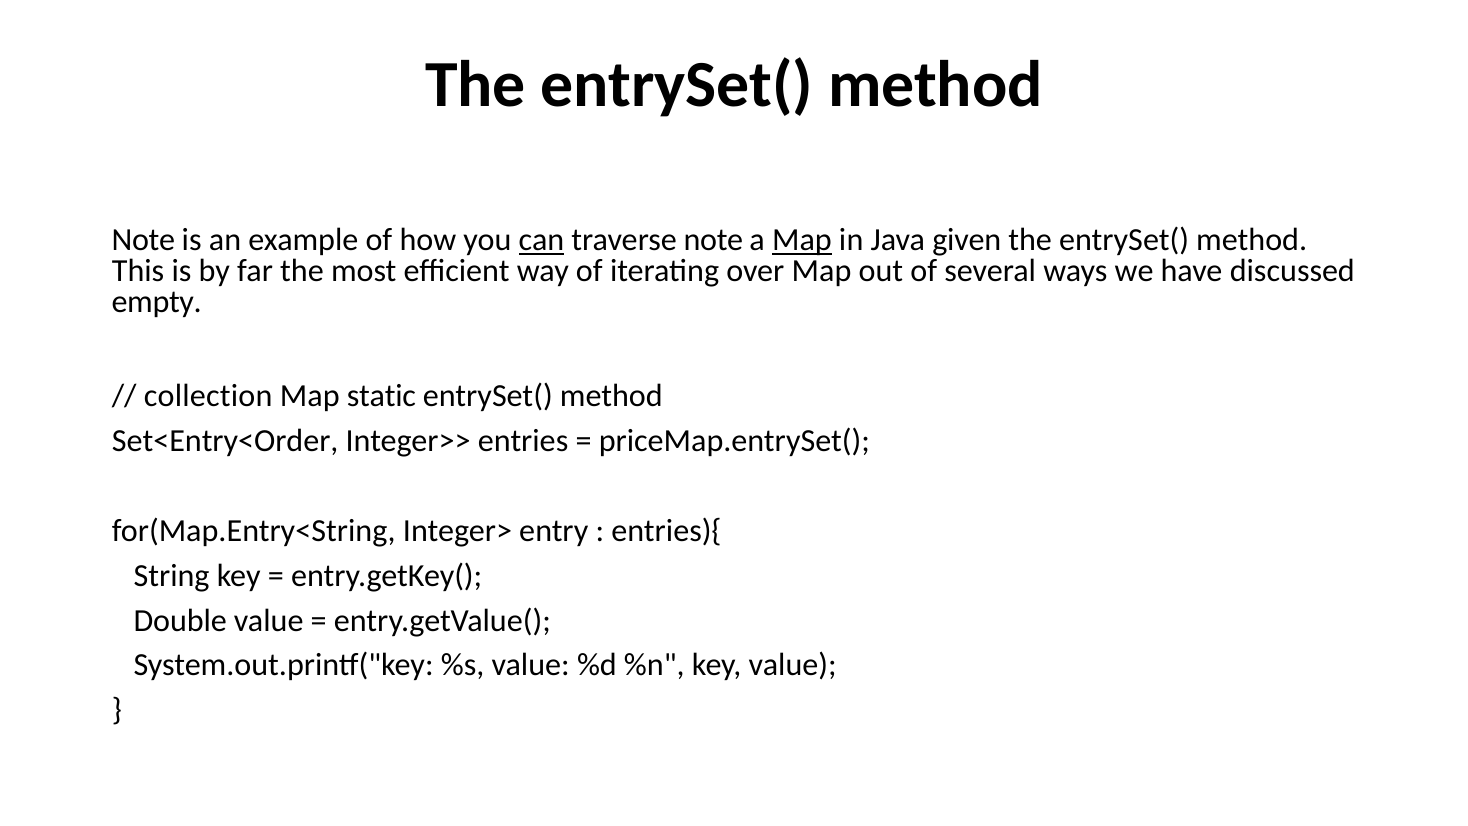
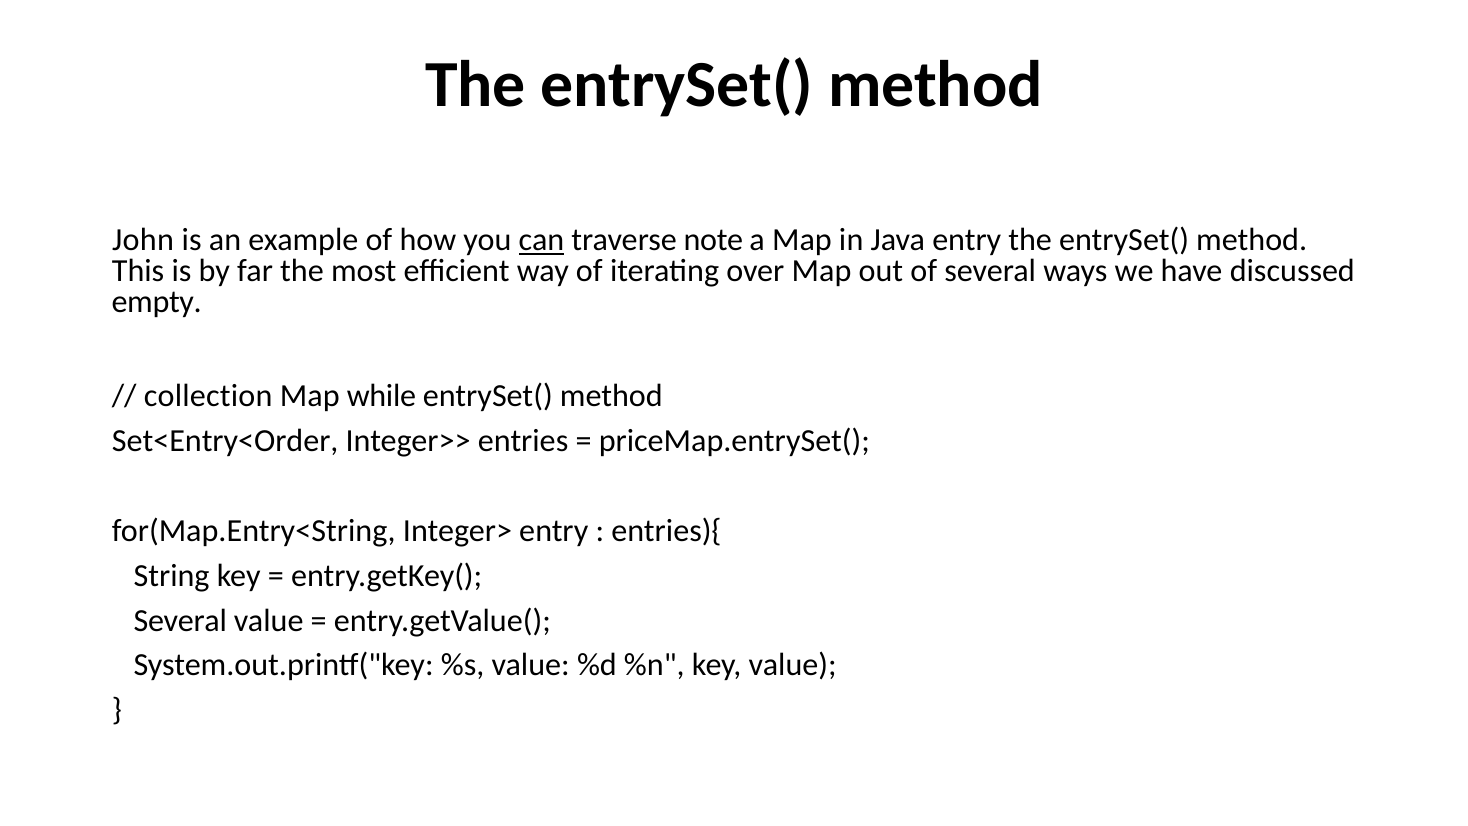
Note at (143, 240): Note -> John
Map at (802, 240) underline: present -> none
Java given: given -> entry
static: static -> while
Double at (180, 620): Double -> Several
